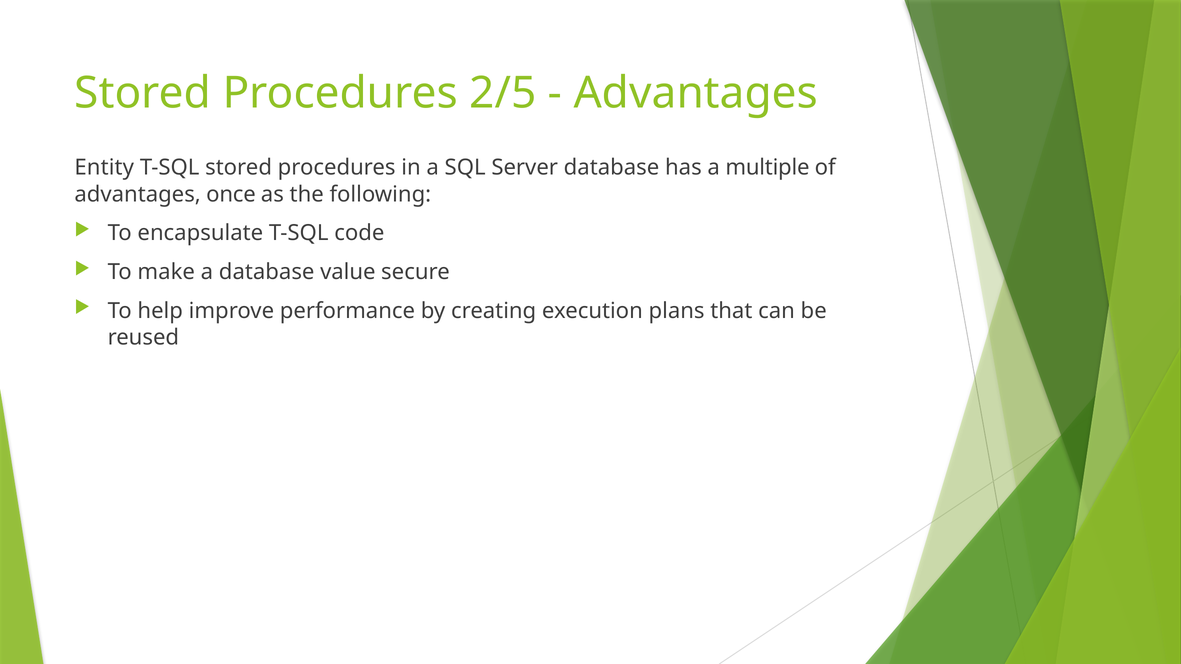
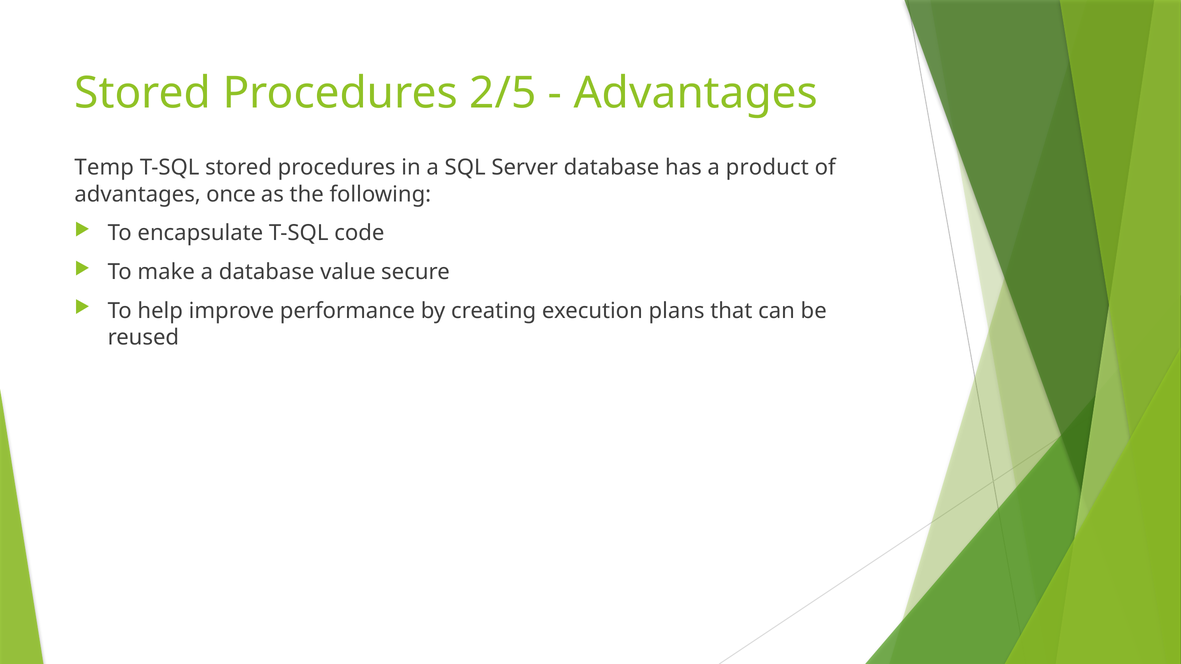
Entity: Entity -> Temp
multiple: multiple -> product
